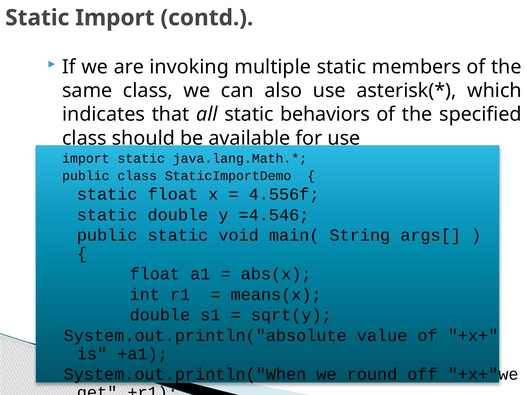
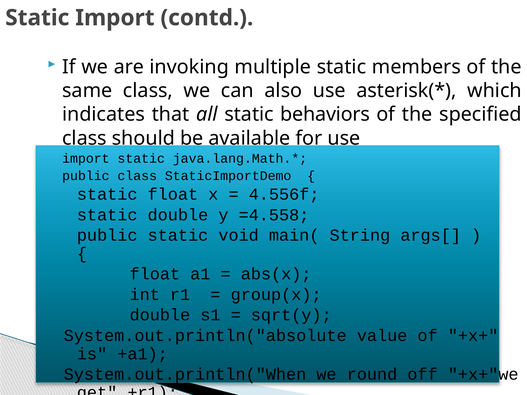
=4.546: =4.546 -> =4.558
means(x: means(x -> group(x
